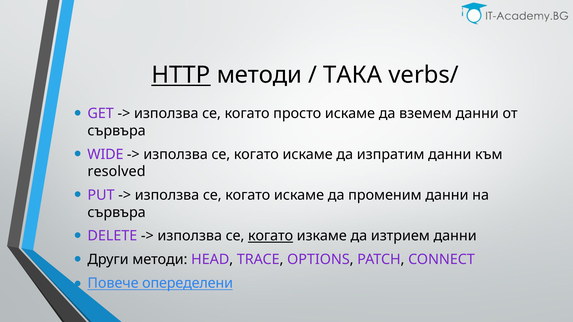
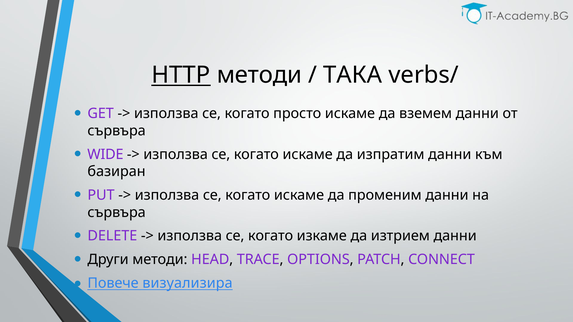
resolved: resolved -> базиран
когато at (271, 236) underline: present -> none
опеределени: опеределени -> визуализира
